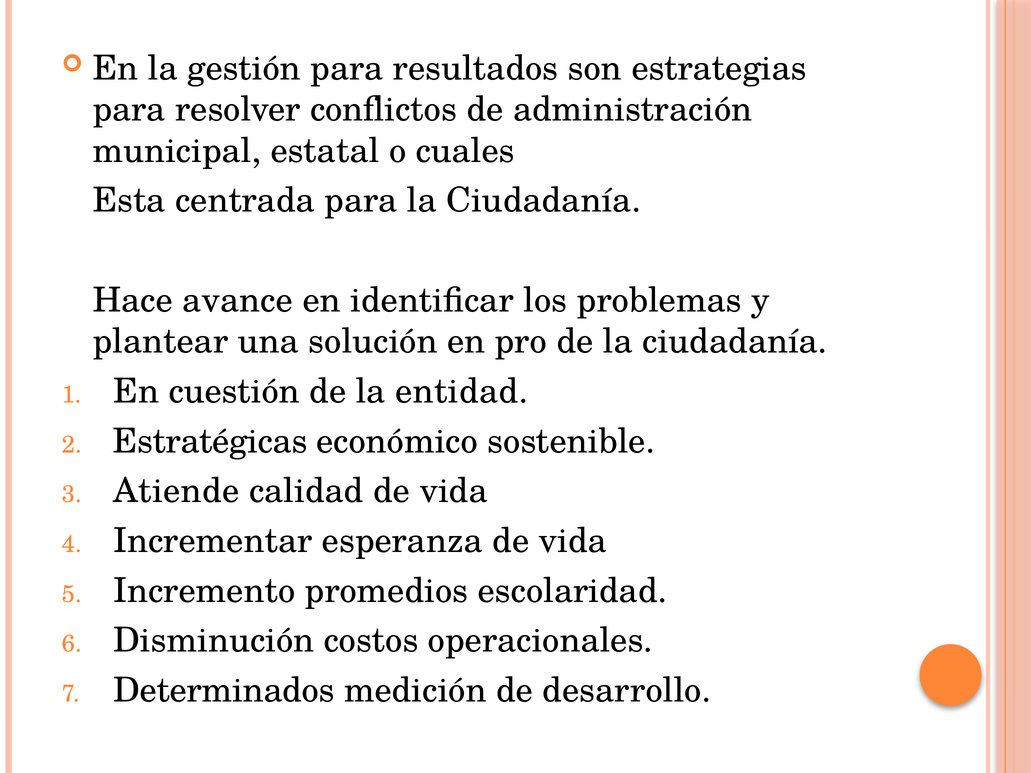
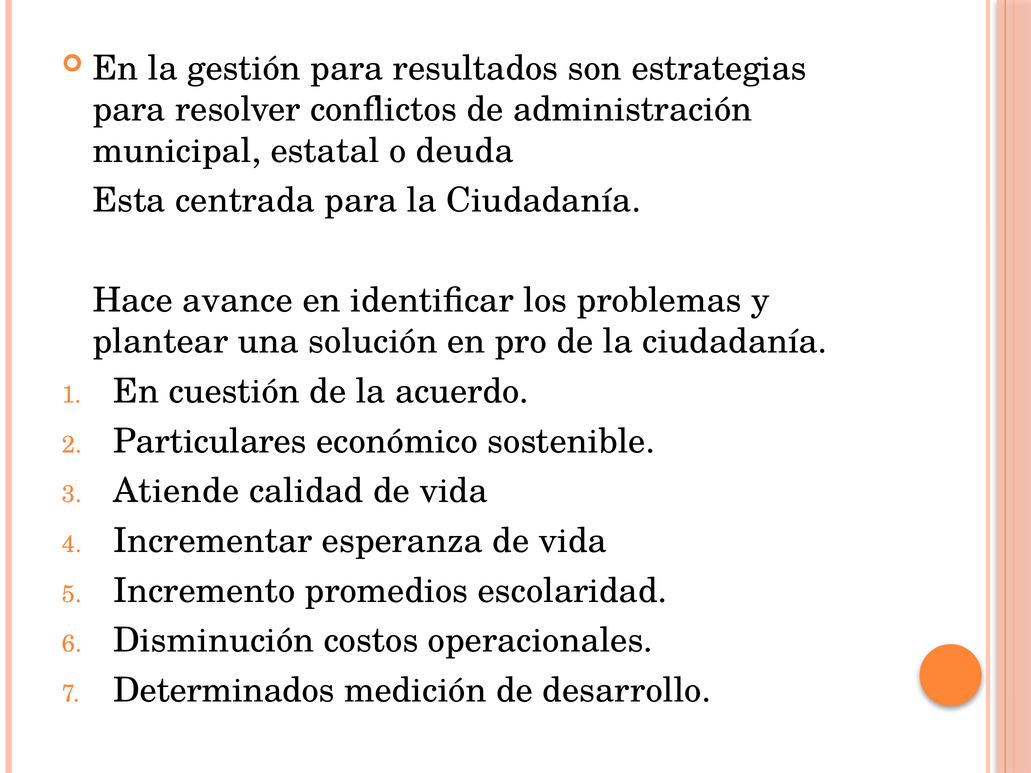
cuales: cuales -> deuda
entidad: entidad -> acuerdo
Estratégicas: Estratégicas -> Particulares
